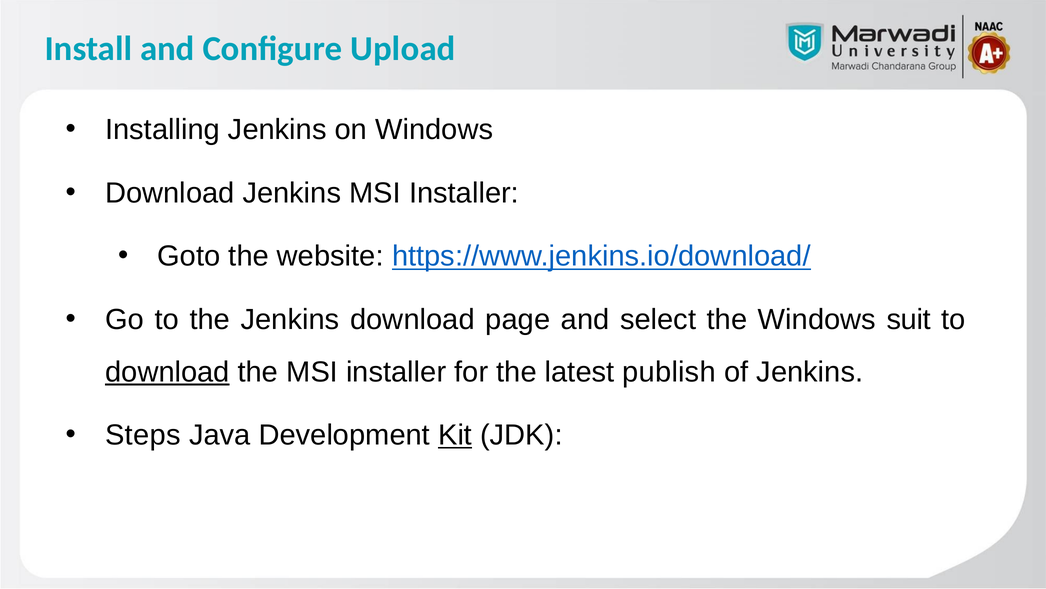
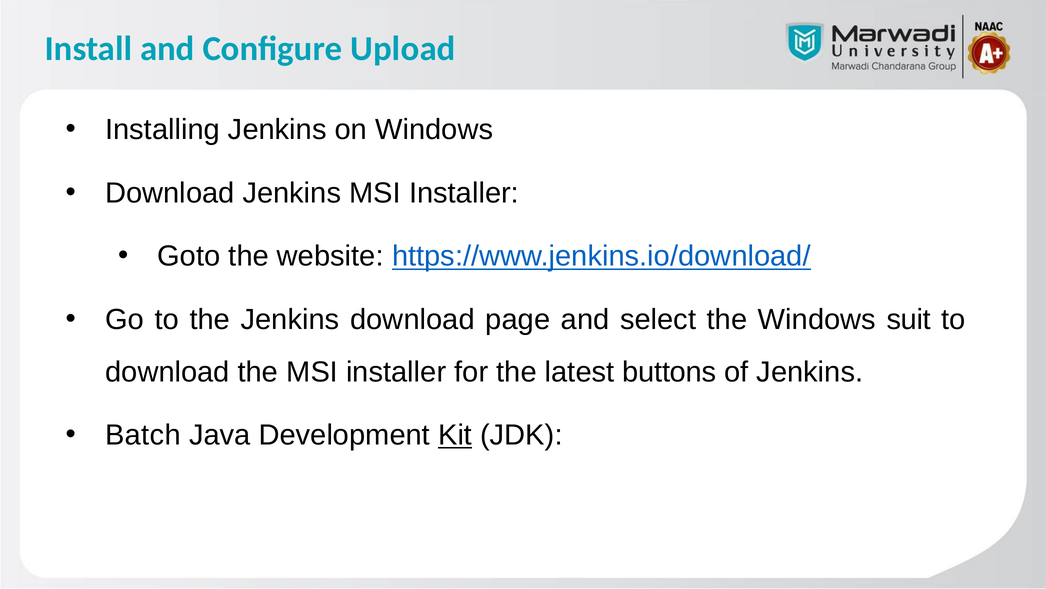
download at (167, 372) underline: present -> none
publish: publish -> buttons
Steps: Steps -> Batch
